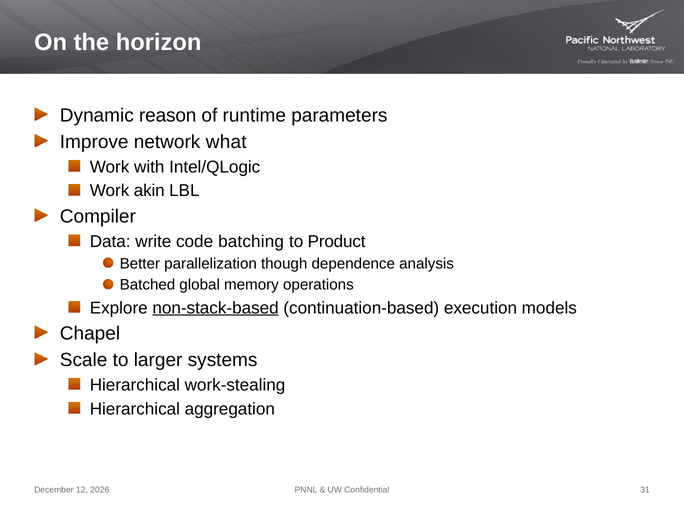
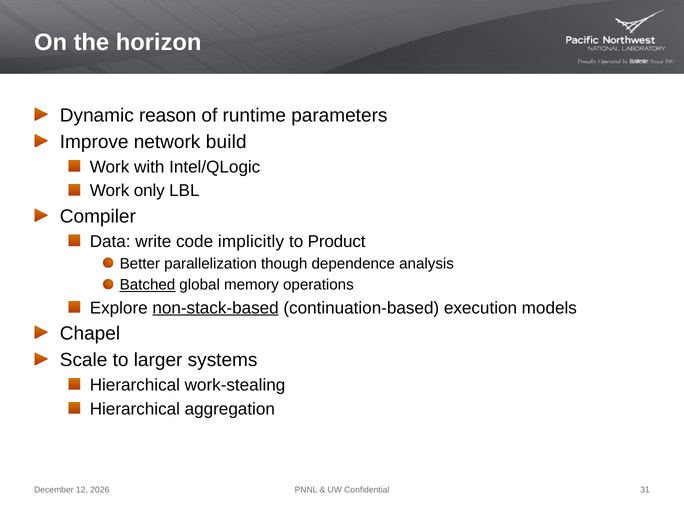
what: what -> build
akin: akin -> only
batching: batching -> implicitly
Batched underline: none -> present
